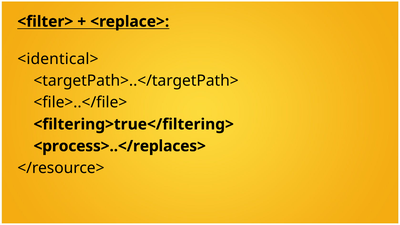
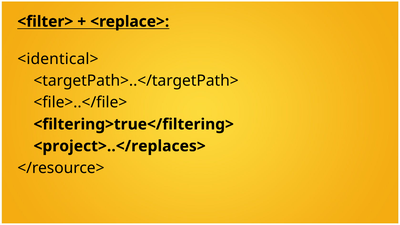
<process>..</replaces>: <process>..</replaces> -> <project>..</replaces>
